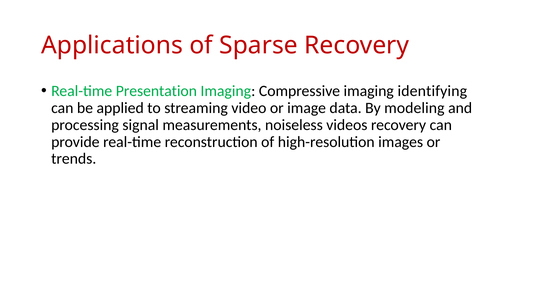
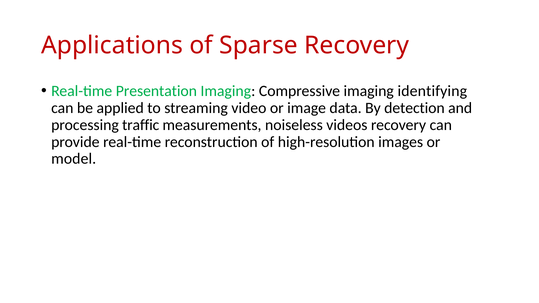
modeling: modeling -> detection
signal: signal -> traffic
trends: trends -> model
